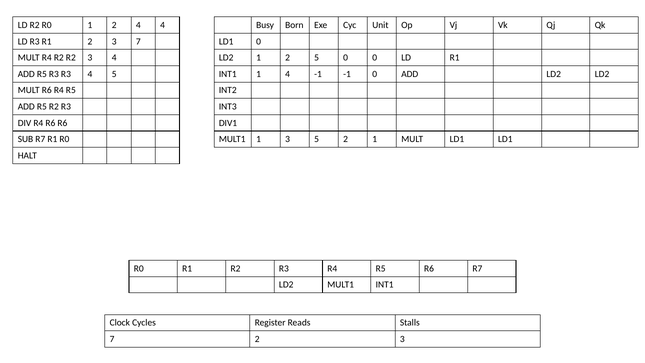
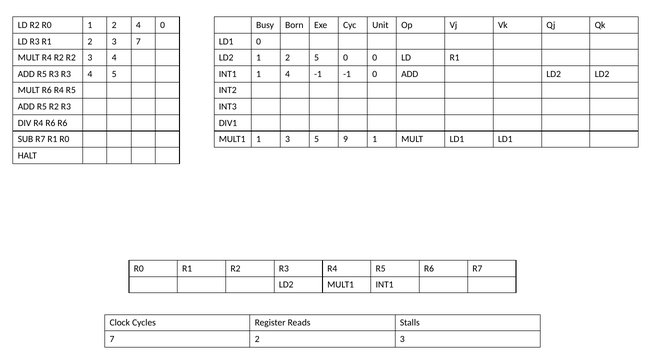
4 4: 4 -> 0
5 2: 2 -> 9
